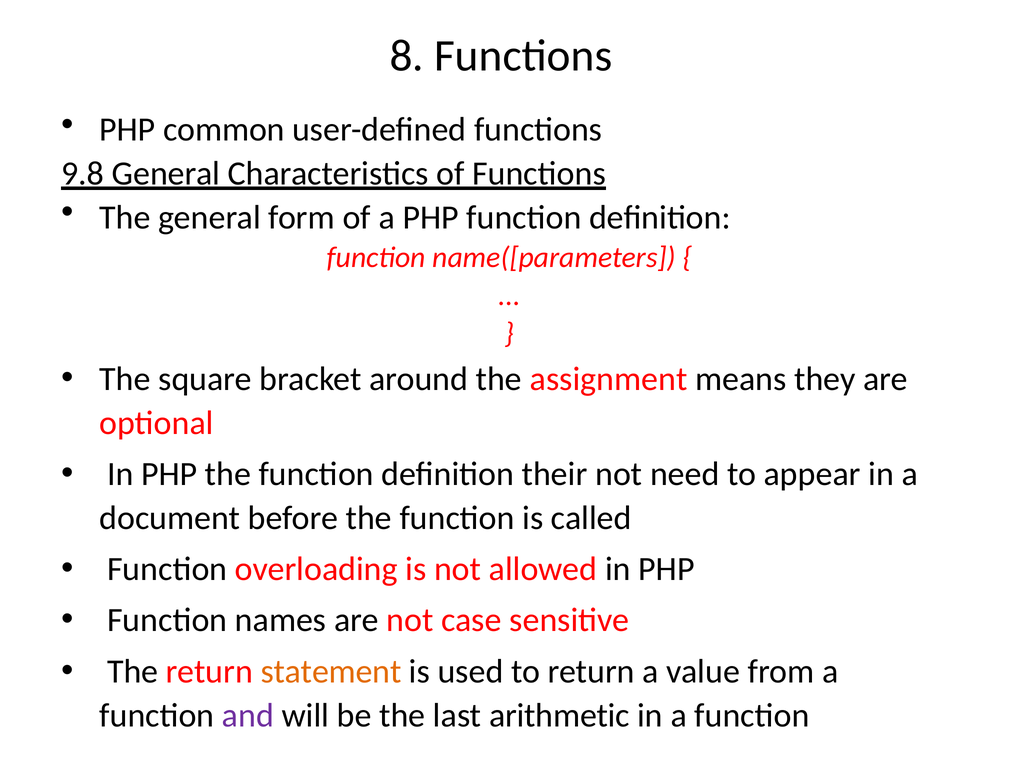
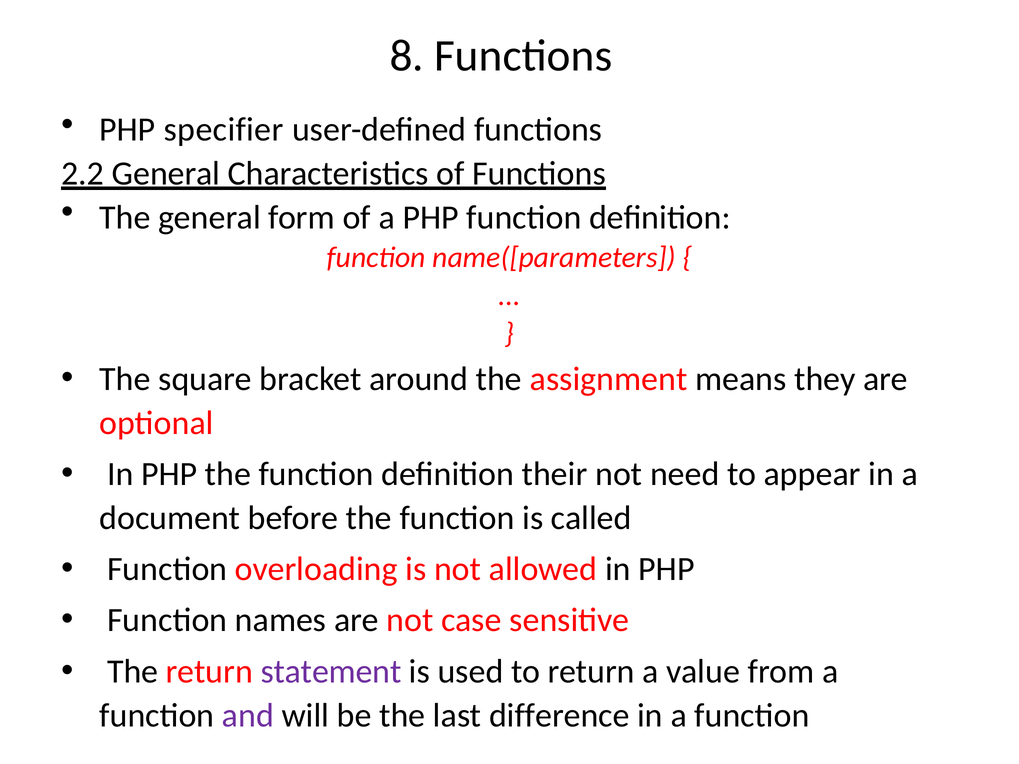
common: common -> specifier
9.8: 9.8 -> 2.2
statement colour: orange -> purple
arithmetic: arithmetic -> difference
